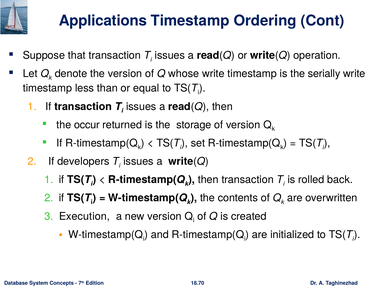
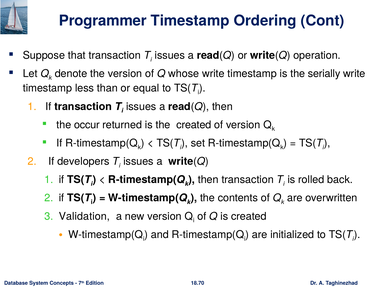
Applications: Applications -> Programmer
the storage: storage -> created
Execution: Execution -> Validation
